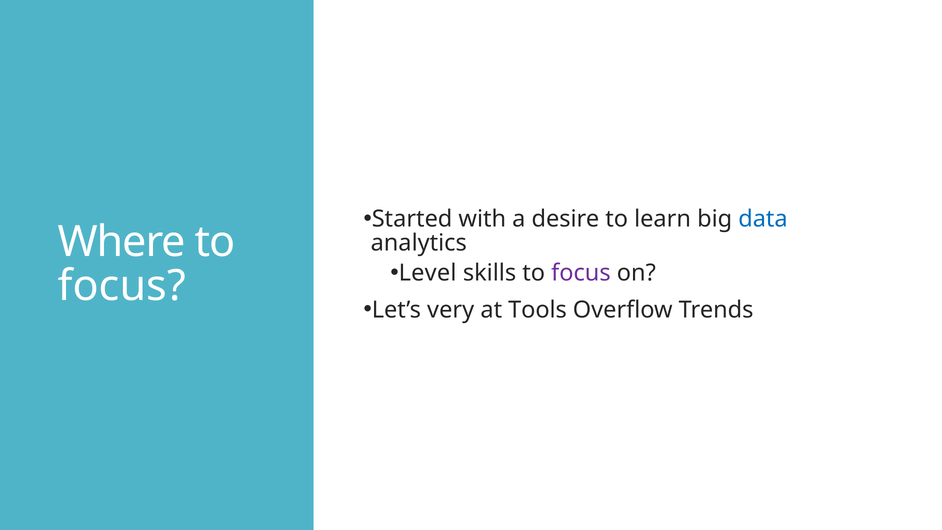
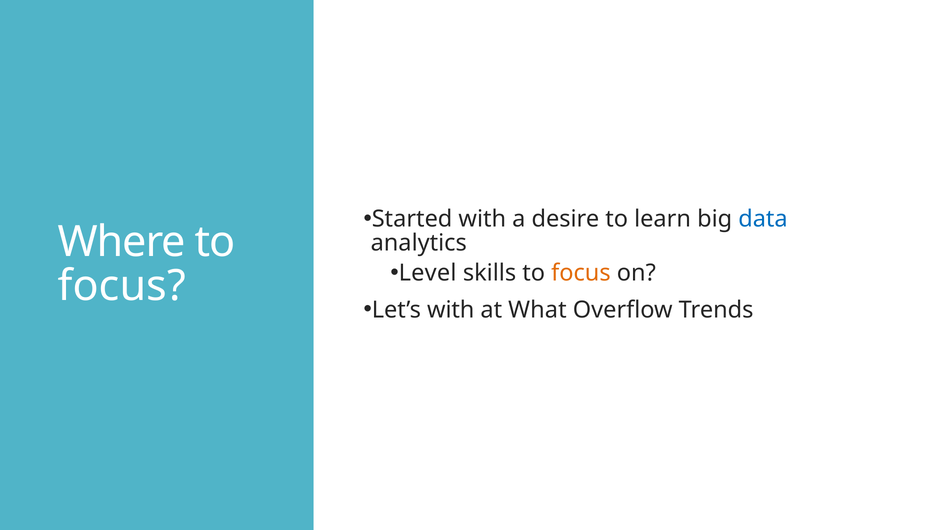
focus at (581, 273) colour: purple -> orange
Let’s very: very -> with
Tools: Tools -> What
